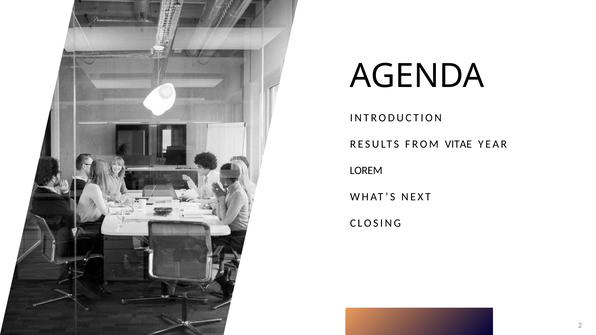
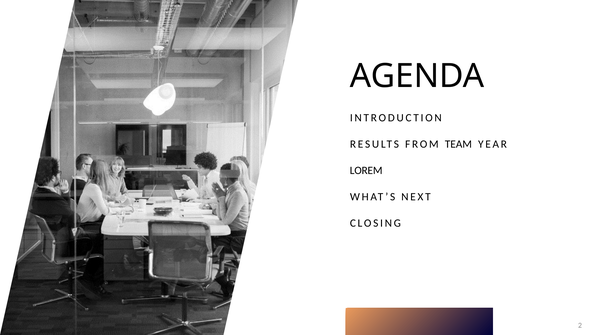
VITAE: VITAE -> TEAM
